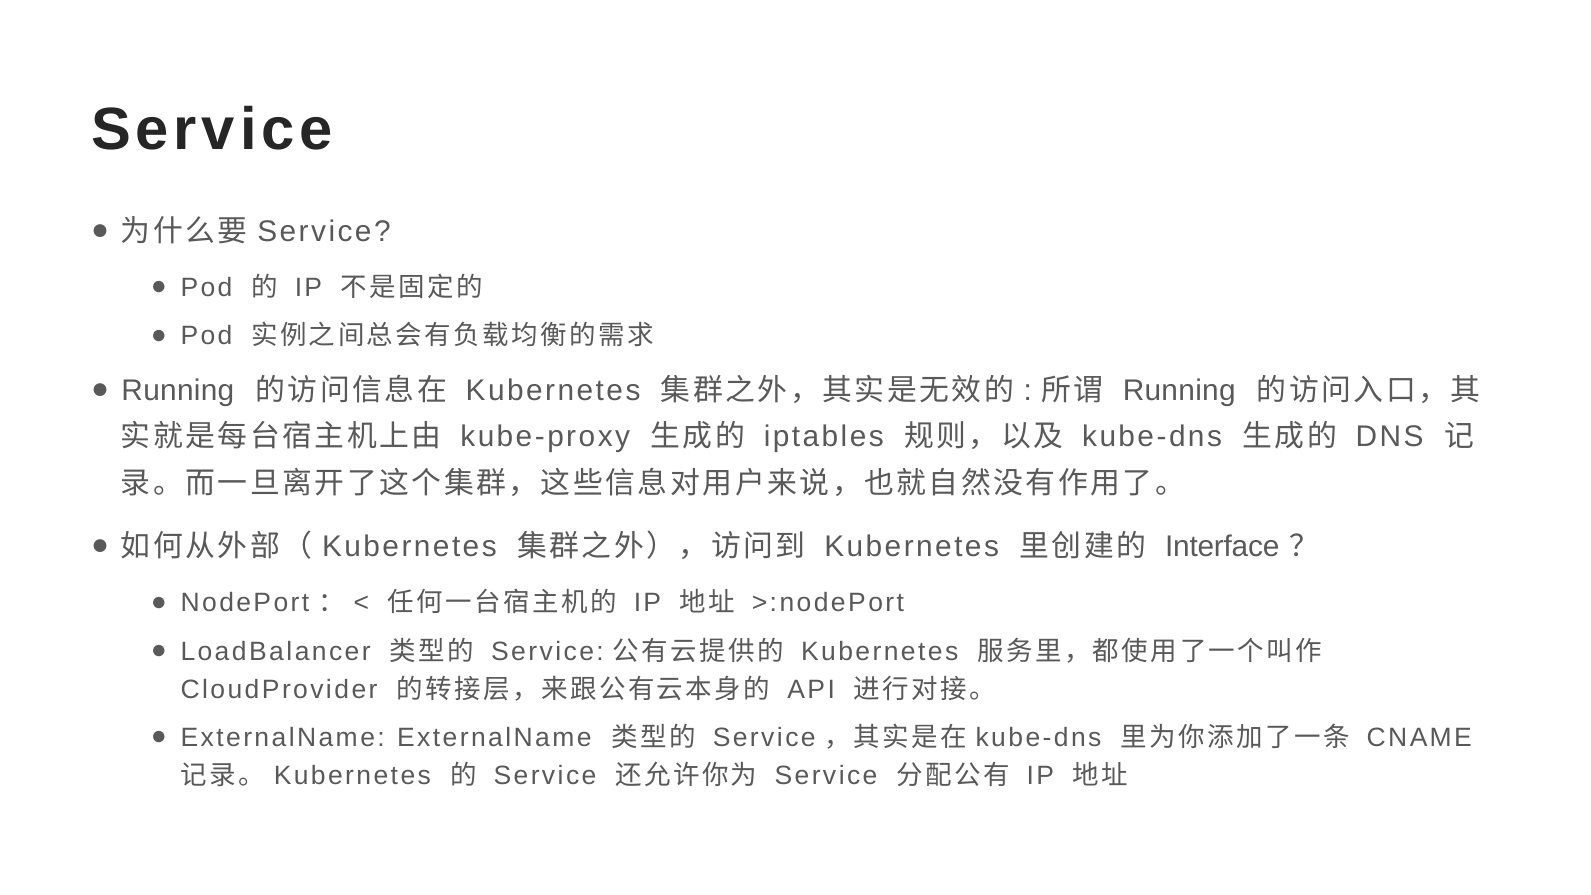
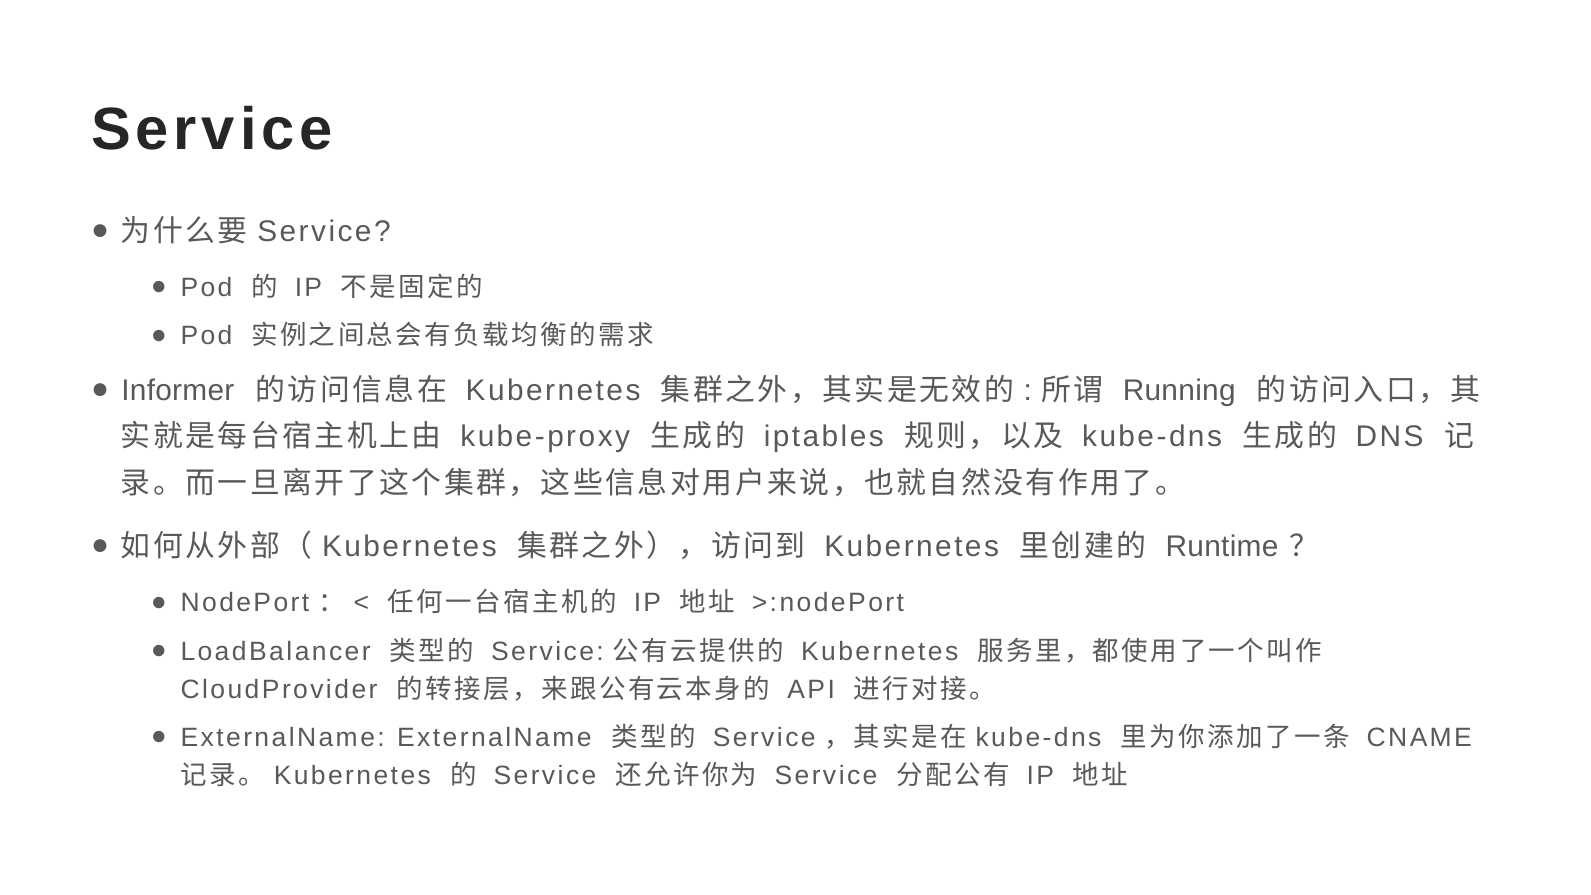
Running at (178, 391): Running -> Informer
Interface: Interface -> Runtime
